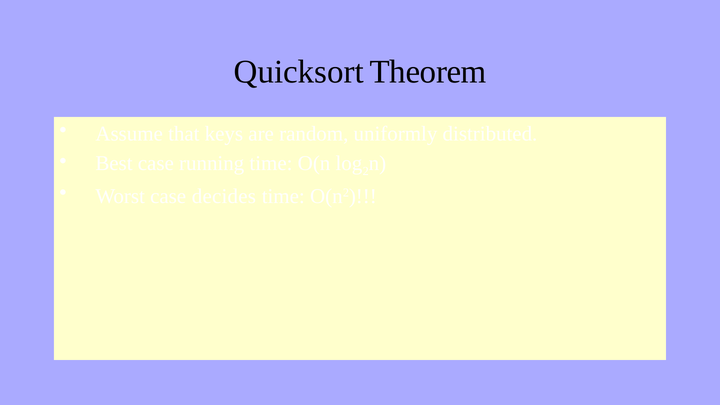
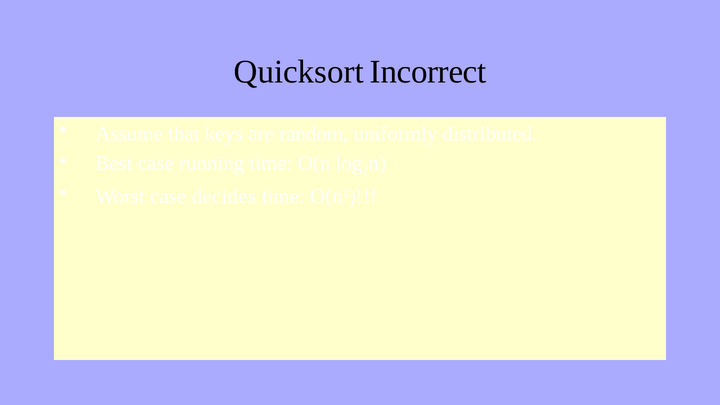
Theorem: Theorem -> Incorrect
